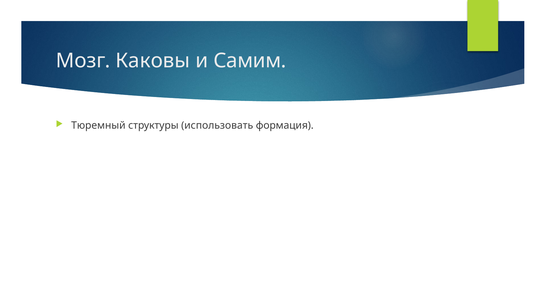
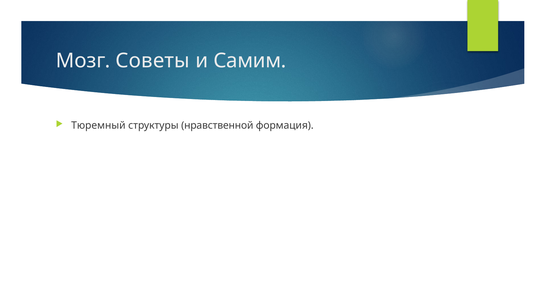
Каковы: Каковы -> Советы
использовать: использовать -> нравственной
